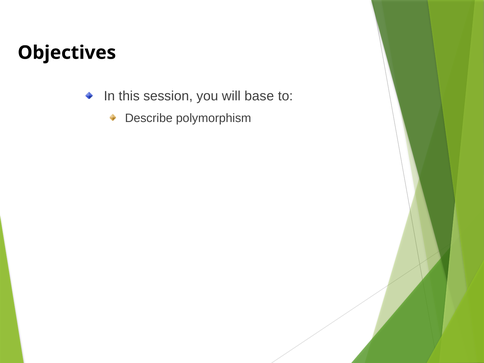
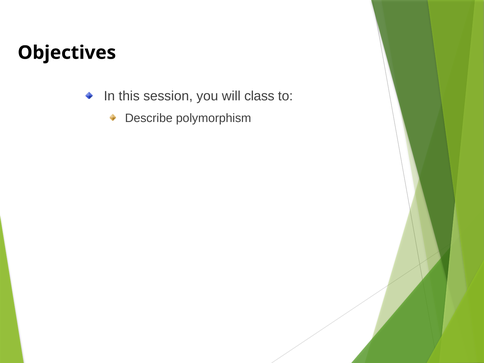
base: base -> class
